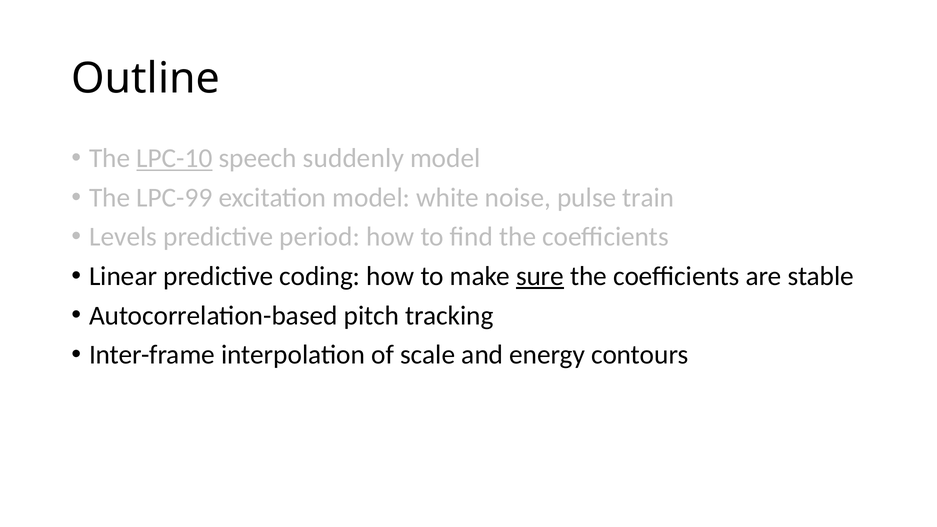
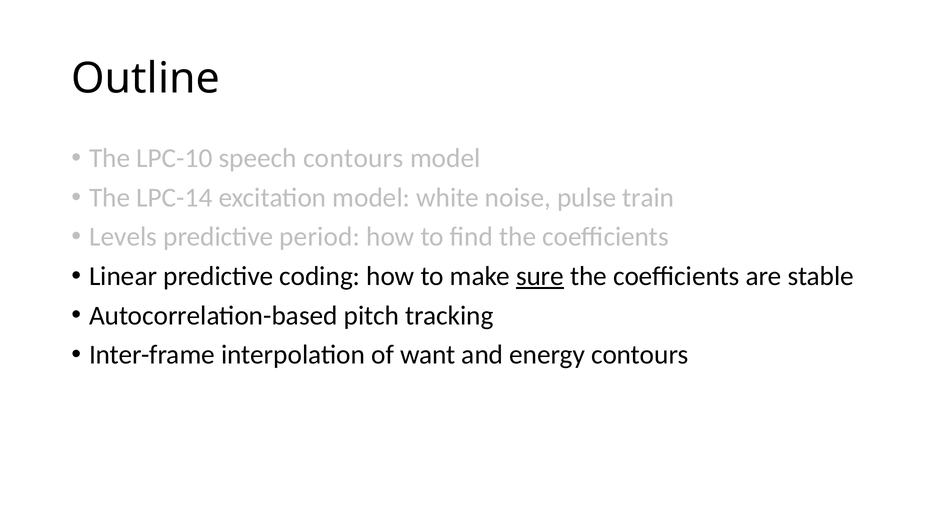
LPC-10 underline: present -> none
speech suddenly: suddenly -> contours
LPC-99: LPC-99 -> LPC-14
scale: scale -> want
